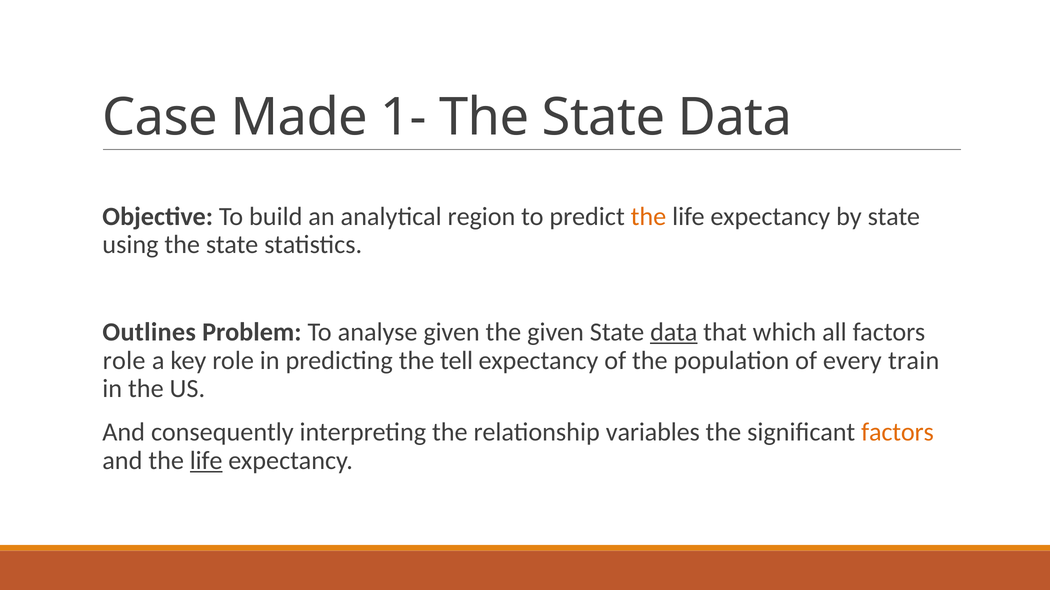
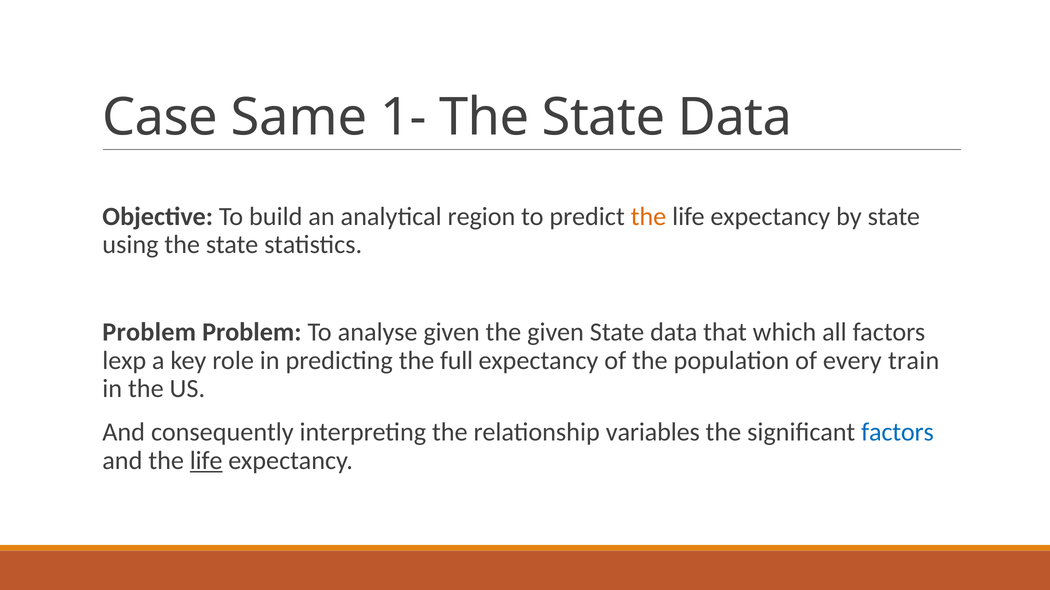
Made: Made -> Same
Outlines at (149, 332): Outlines -> Problem
data at (674, 332) underline: present -> none
role at (124, 361): role -> lexp
tell: tell -> full
factors at (897, 433) colour: orange -> blue
